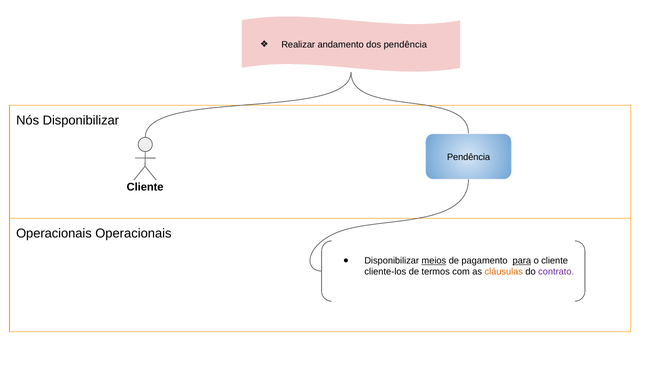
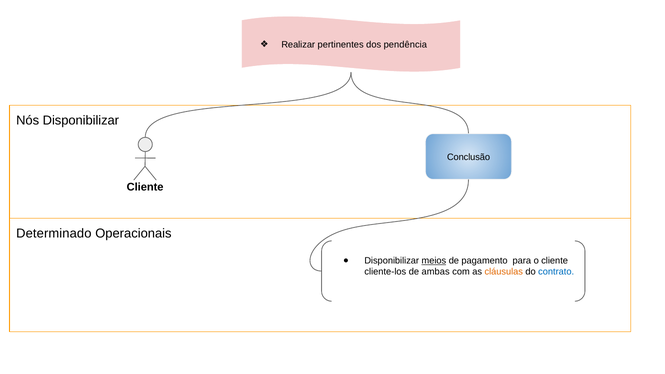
andamento: andamento -> pertinentes
Pendência at (469, 157): Pendência -> Conclusão
Operacionais at (54, 234): Operacionais -> Determinado
para underline: present -> none
termos: termos -> ambas
contrato colour: purple -> blue
